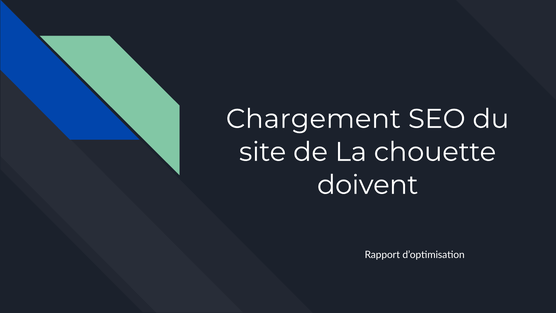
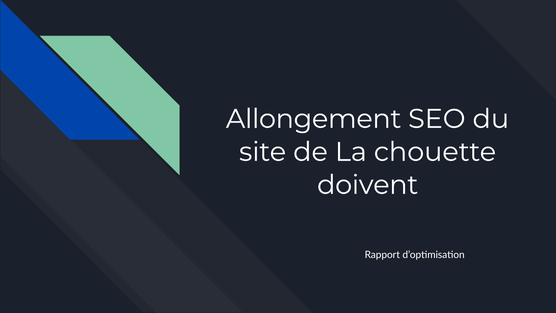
Chargement: Chargement -> Allongement
